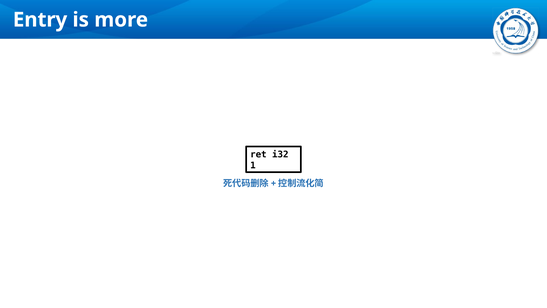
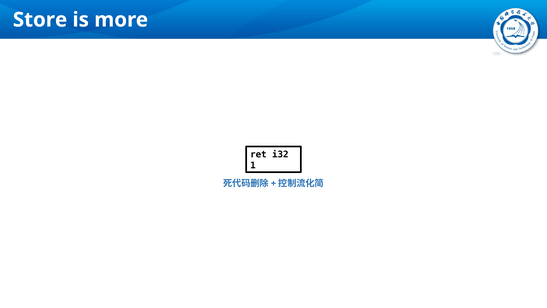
Entry: Entry -> Store
